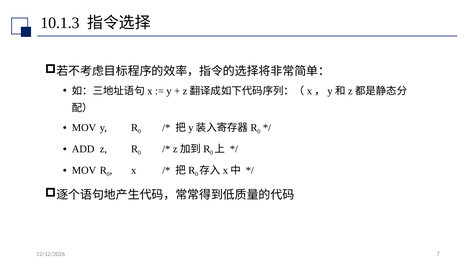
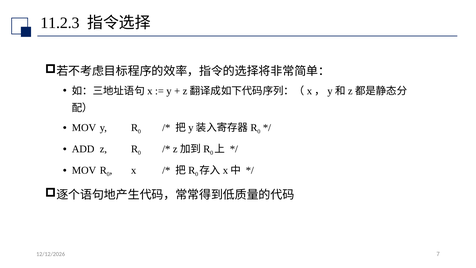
10.1.3: 10.1.3 -> 11.2.3
